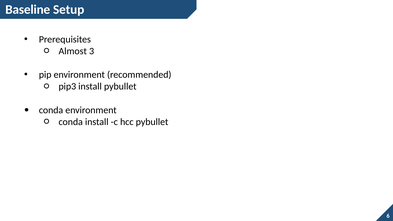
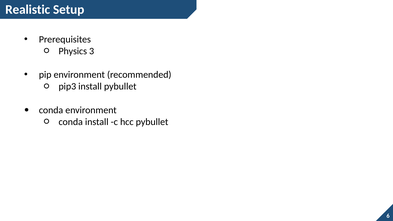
Baseline: Baseline -> Realistic
Almost: Almost -> Physics
